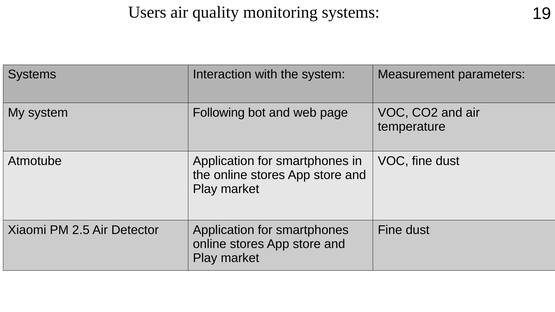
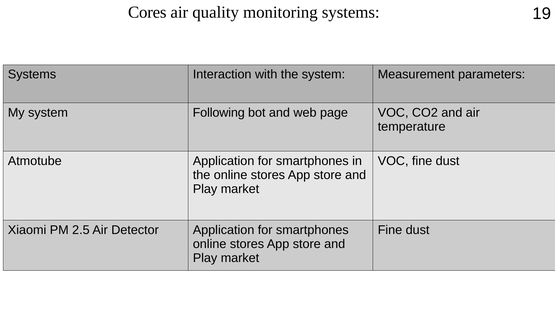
Users: Users -> Cores
